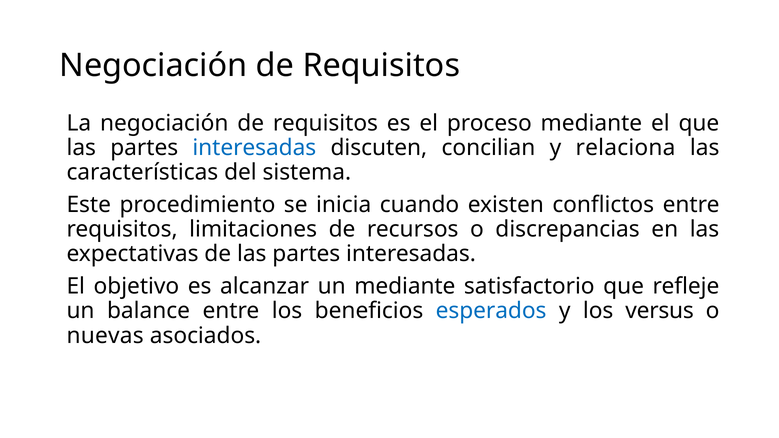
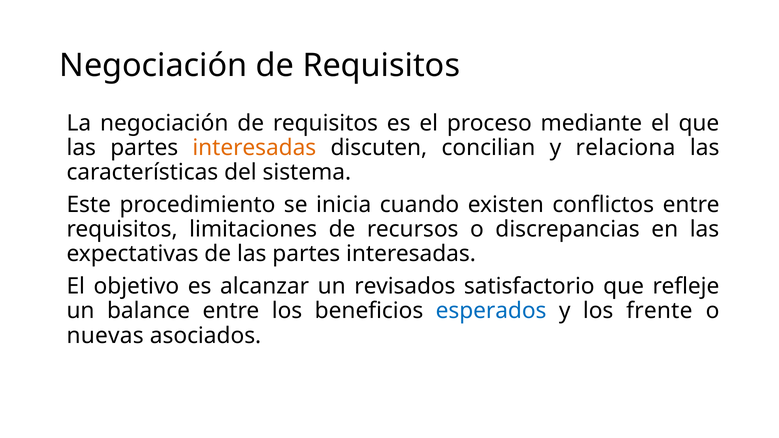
interesadas at (254, 148) colour: blue -> orange
un mediante: mediante -> revisados
versus: versus -> frente
